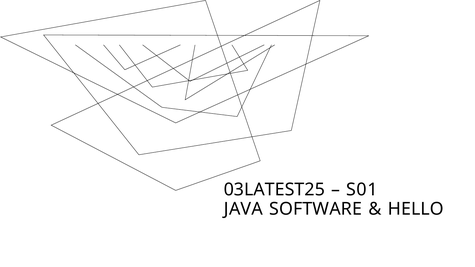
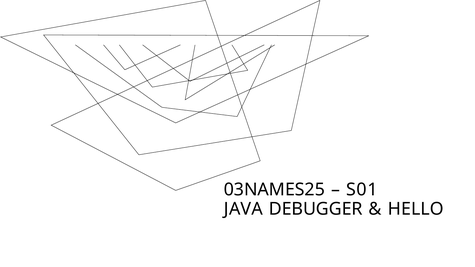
03LATEST25: 03LATEST25 -> 03NAMES25
SOFTWARE: SOFTWARE -> DEBUGGER
